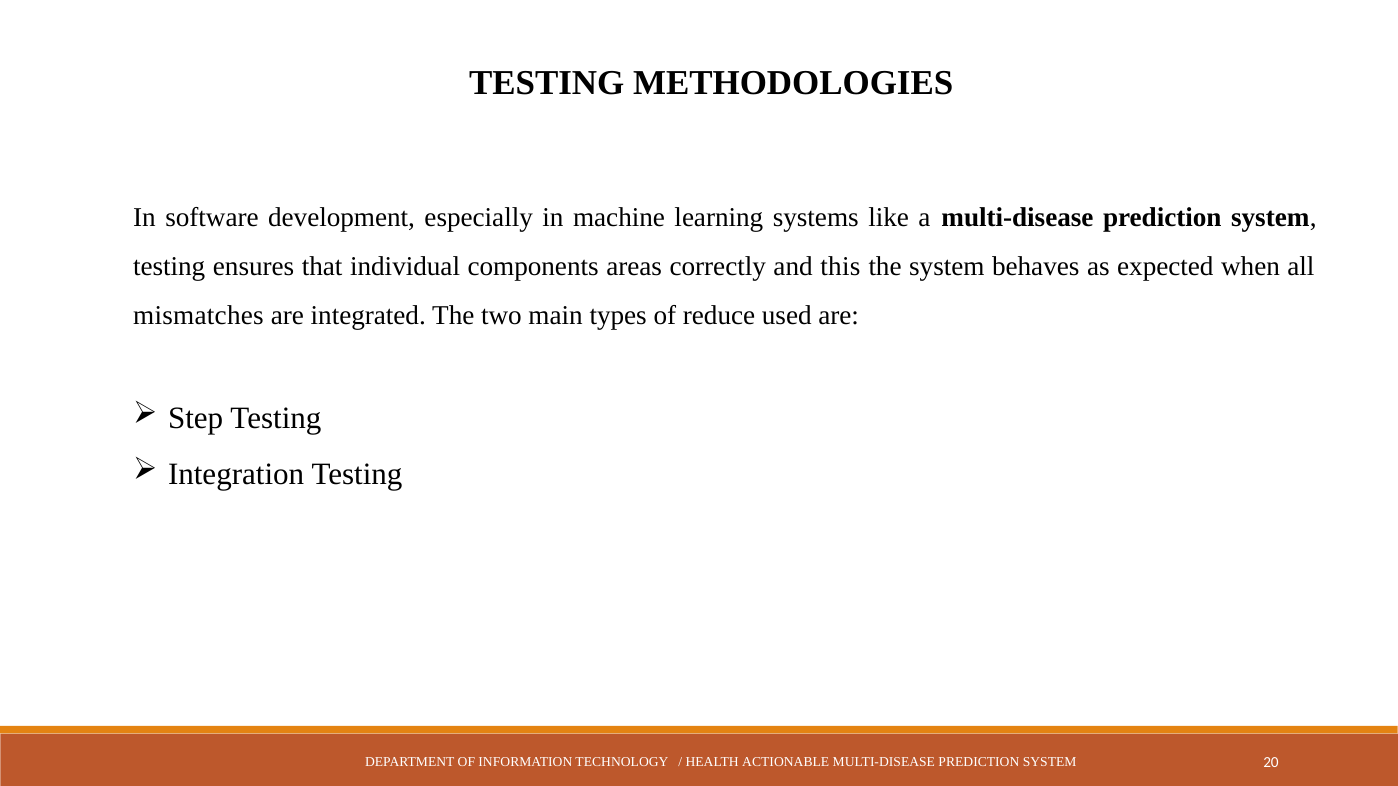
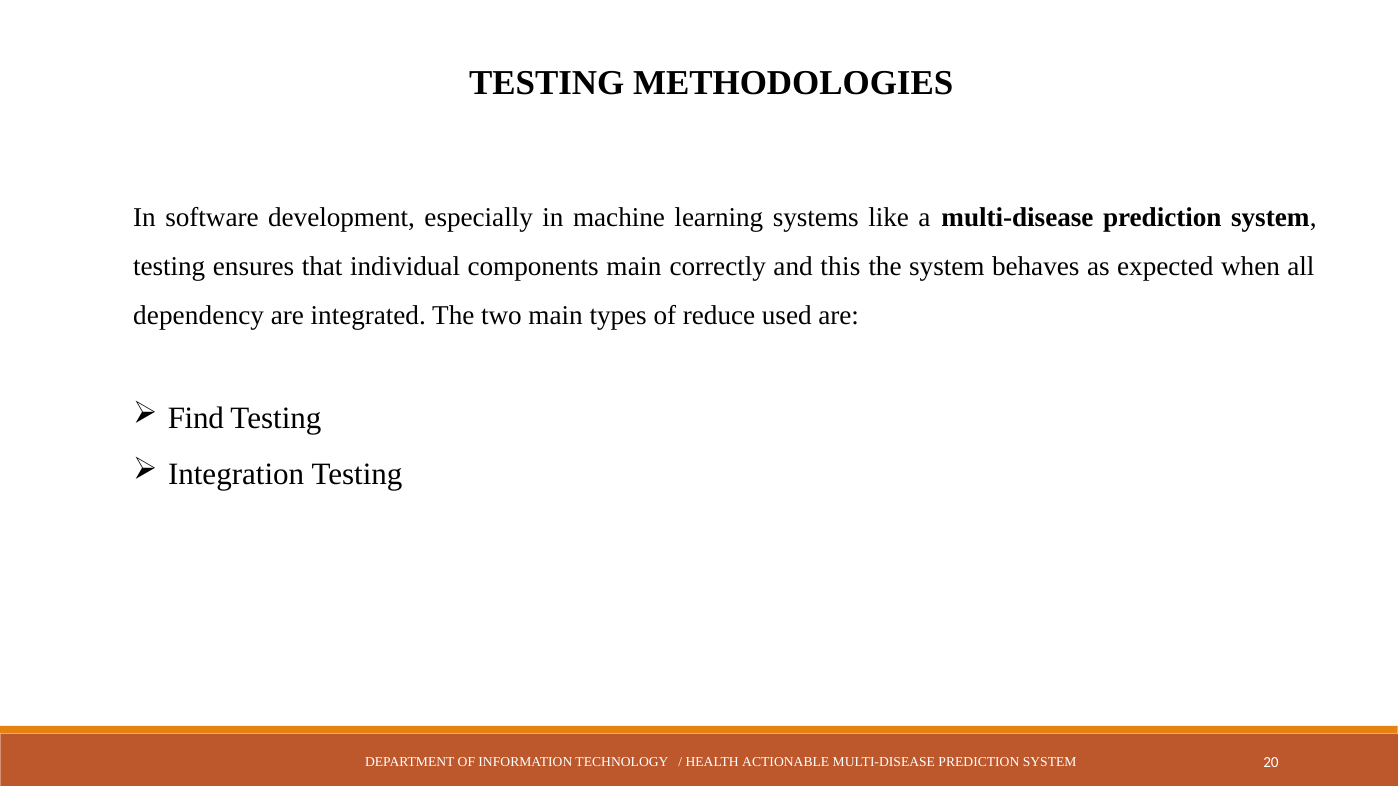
components areas: areas -> main
mismatches: mismatches -> dependency
Step: Step -> Find
